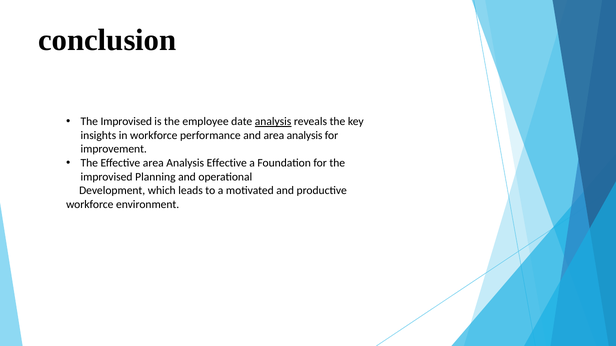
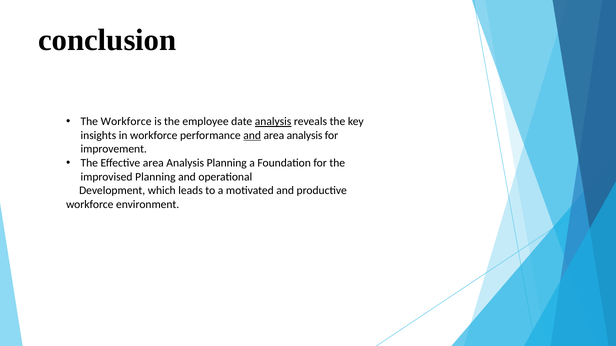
Improvised at (126, 122): Improvised -> Workforce
and at (252, 135) underline: none -> present
Analysis Effective: Effective -> Planning
